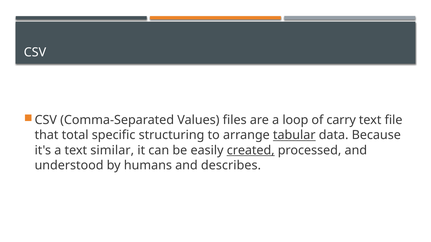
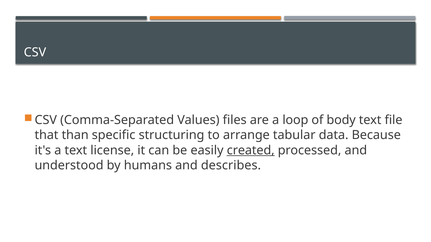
carry: carry -> body
total: total -> than
tabular underline: present -> none
similar: similar -> license
